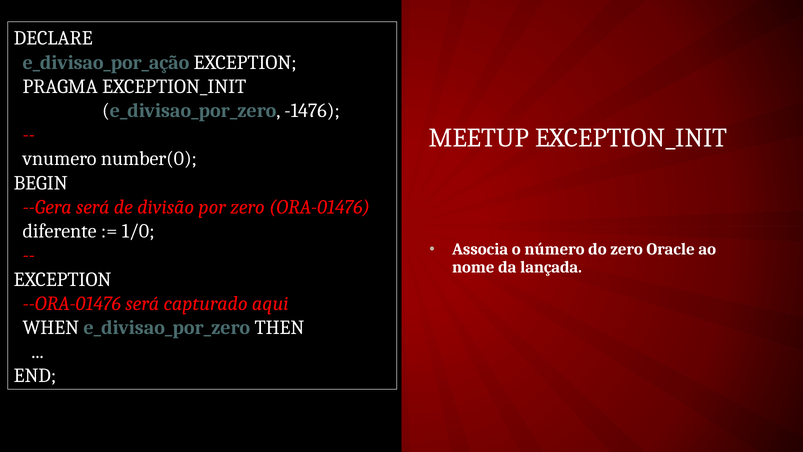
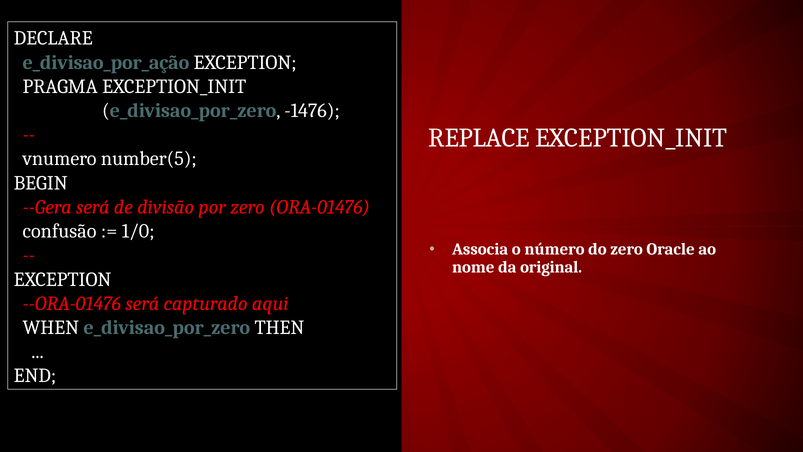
MEETUP: MEETUP -> REPLACE
number(0: number(0 -> number(5
diferente: diferente -> confusão
lançada: lançada -> original
